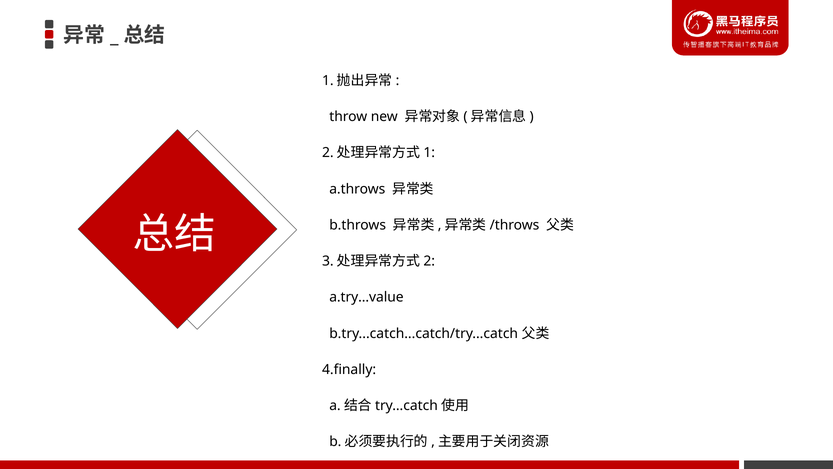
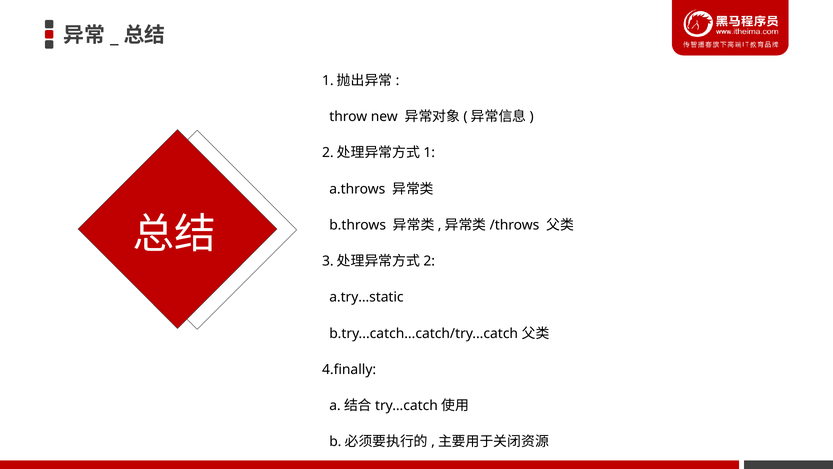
a.try...value: a.try...value -> a.try...static
